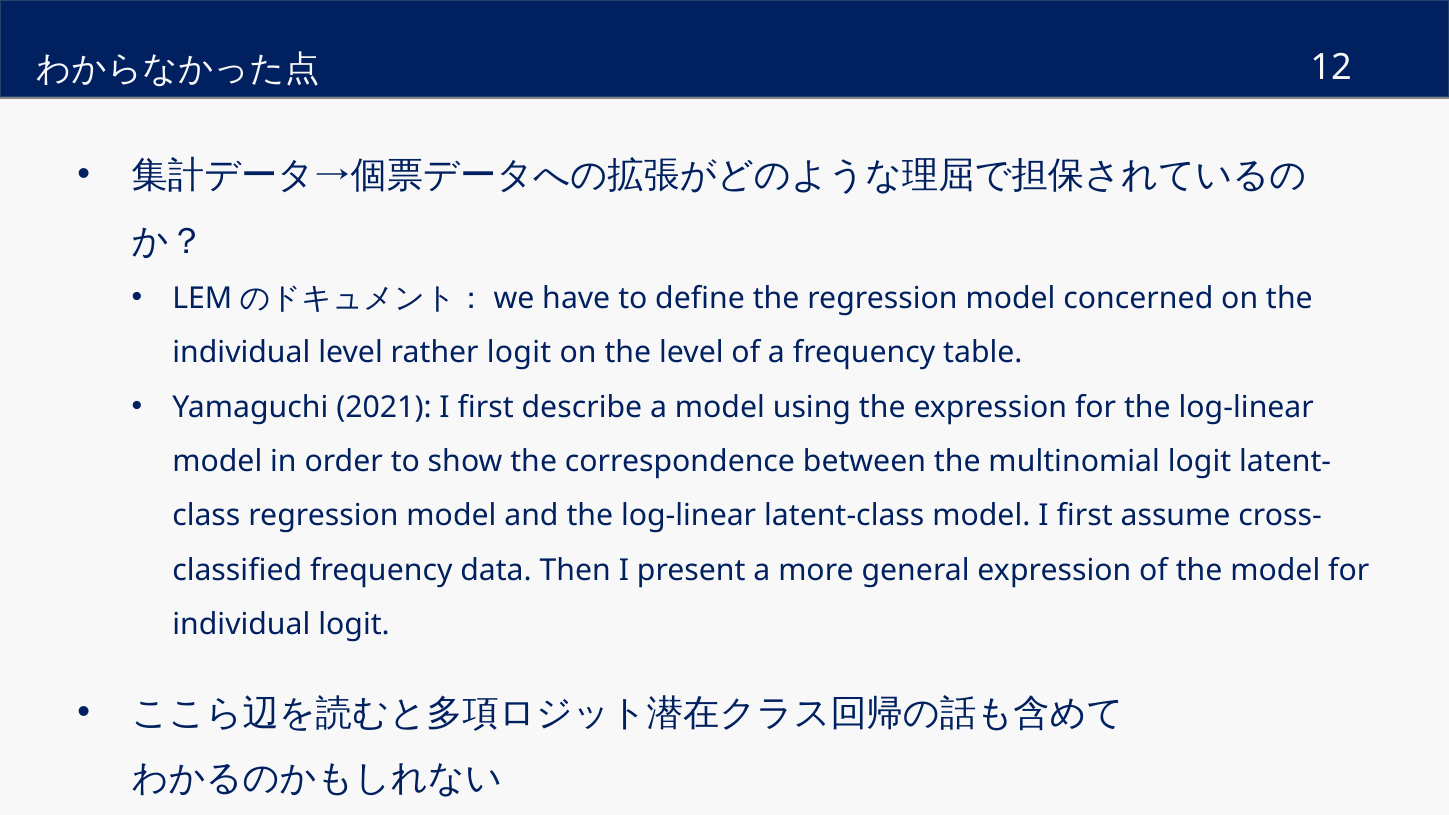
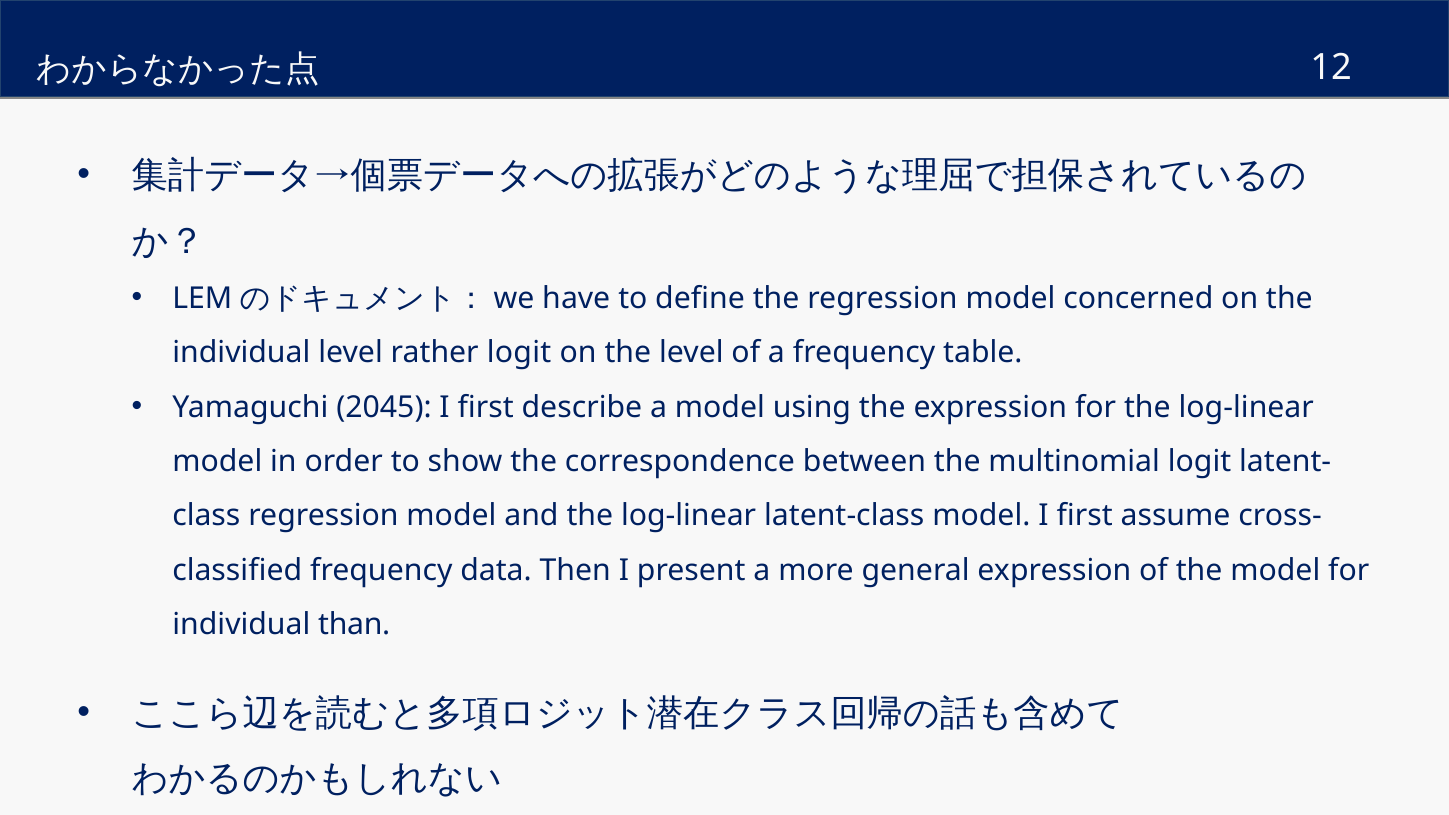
2021: 2021 -> 2045
individual logit: logit -> than
